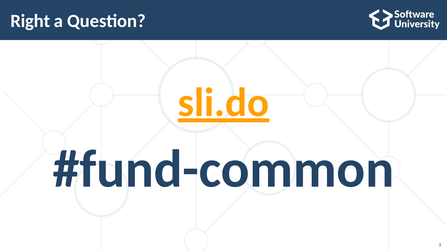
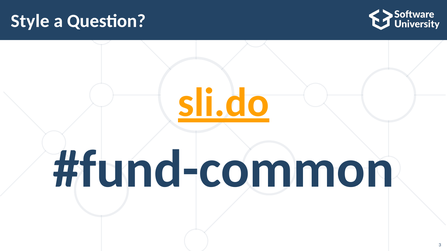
Right: Right -> Style
